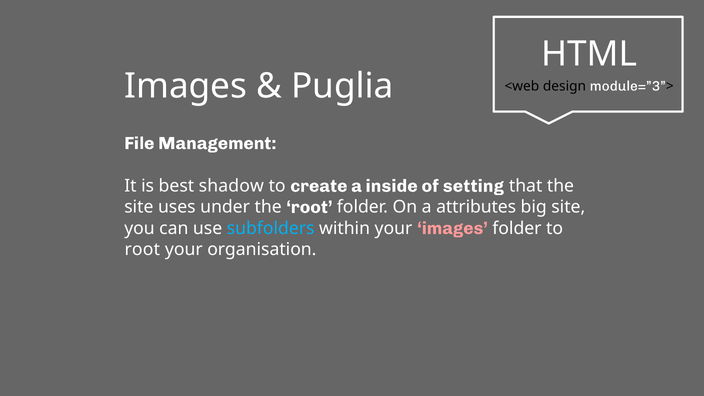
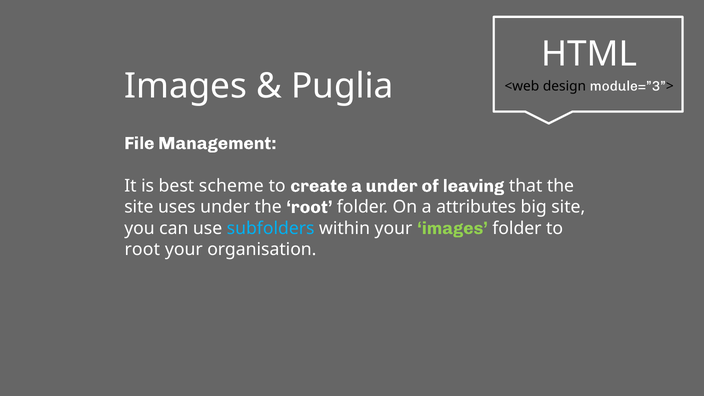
shadow: shadow -> scheme
a inside: inside -> under
setting: setting -> leaving
images at (453, 228) colour: pink -> light green
